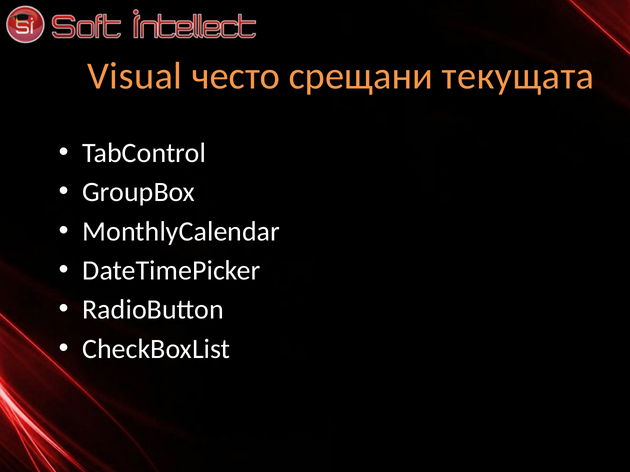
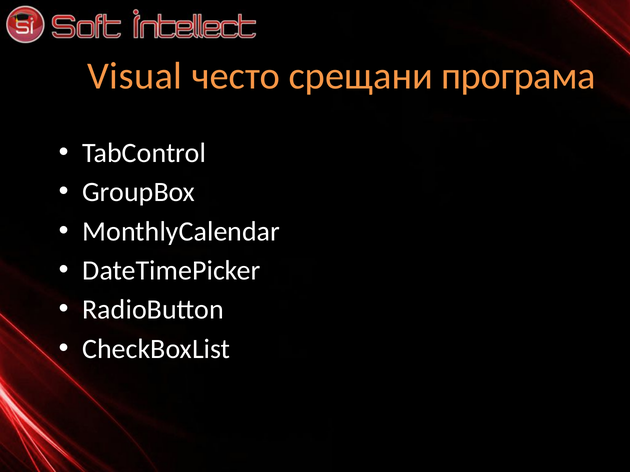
текущата: текущата -> програма
